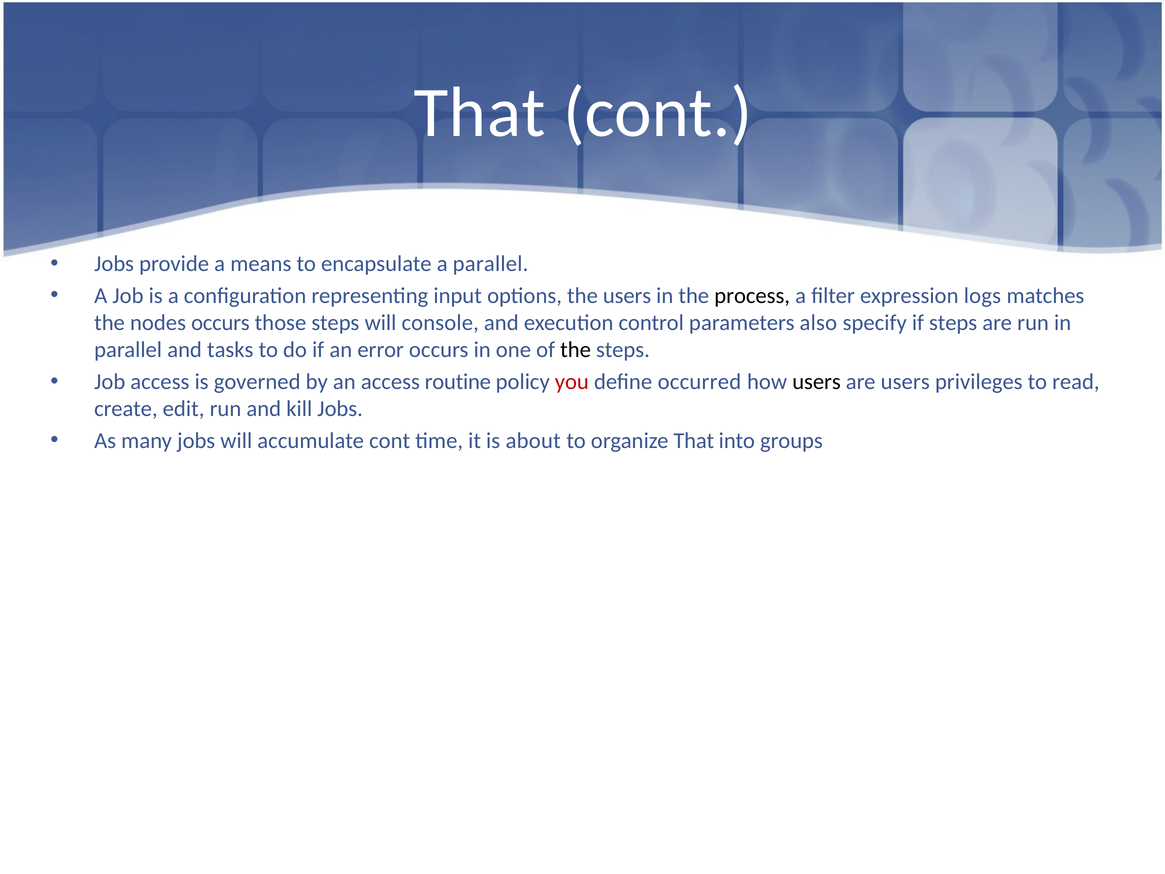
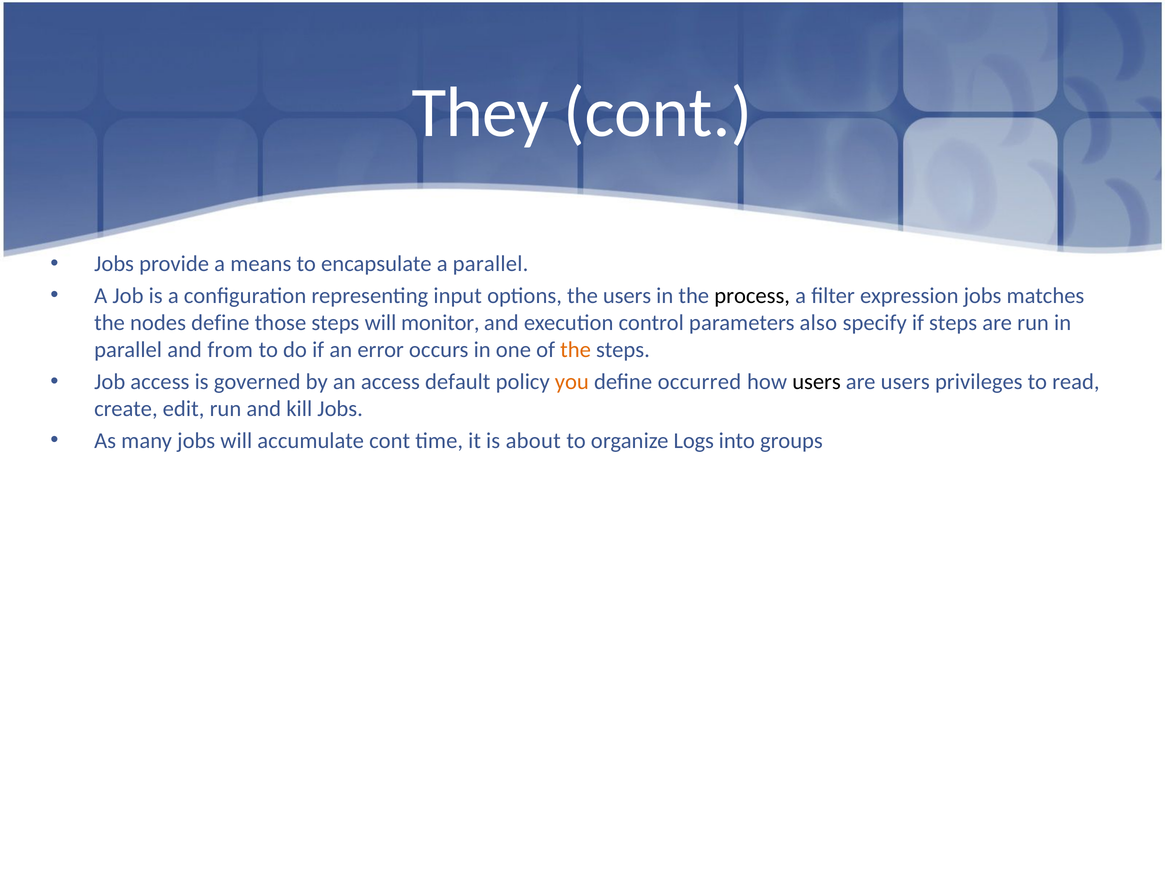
That at (480, 113): That -> They
expression logs: logs -> jobs
nodes occurs: occurs -> define
console: console -> monitor
tasks: tasks -> from
the at (576, 350) colour: black -> orange
routine: routine -> default
you colour: red -> orange
organize That: That -> Logs
